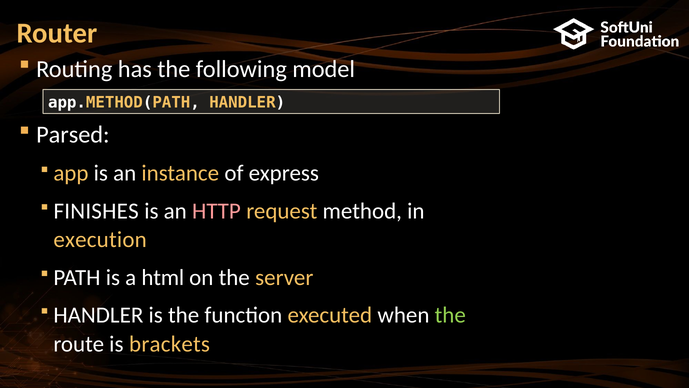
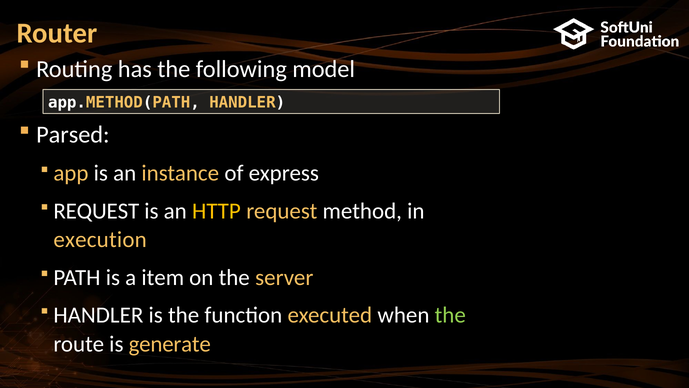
FINISHES at (96, 211): FINISHES -> REQUEST
HTTP colour: pink -> yellow
html: html -> item
brackets: brackets -> generate
